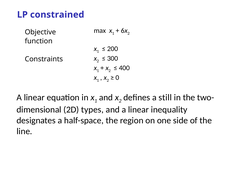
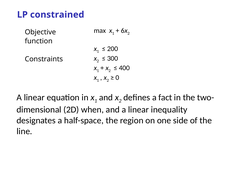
still: still -> fact
types: types -> when
